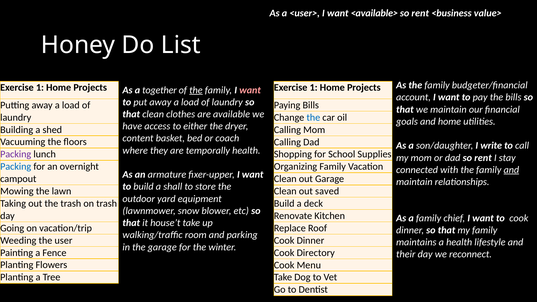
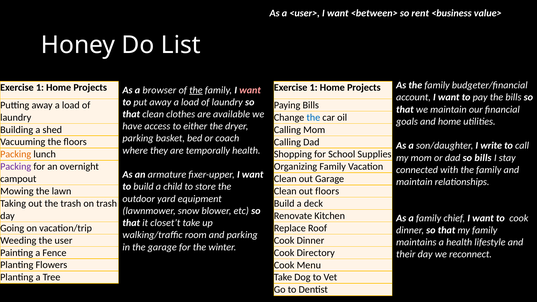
<available>: <available> -> <between>
together: together -> browser
content at (138, 138): content -> parking
Packing at (16, 154) colour: purple -> orange
dad so rent: rent -> bills
Packing at (16, 167) colour: blue -> purple
and at (511, 170) underline: present -> none
shall: shall -> child
out saved: saved -> floors
house’t: house’t -> closet’t
